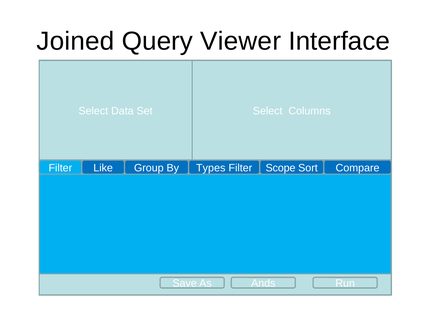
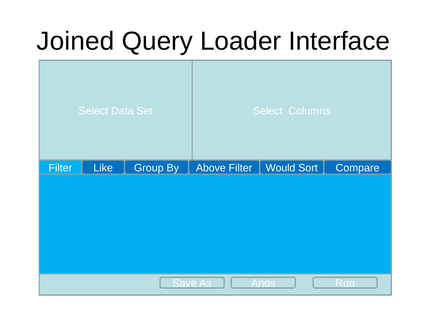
Viewer: Viewer -> Loader
Types: Types -> Above
Scope: Scope -> Would
